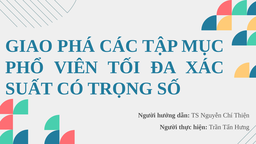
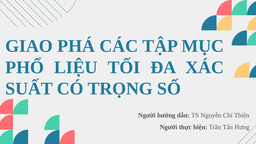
VIÊN: VIÊN -> LIỆU
